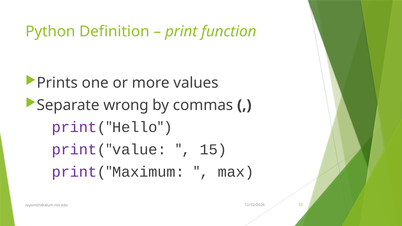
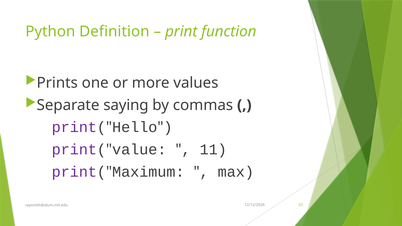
wrong: wrong -> saying
15: 15 -> 11
